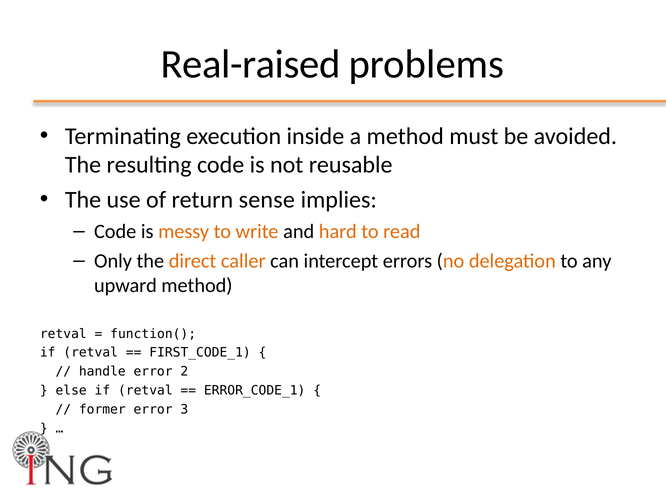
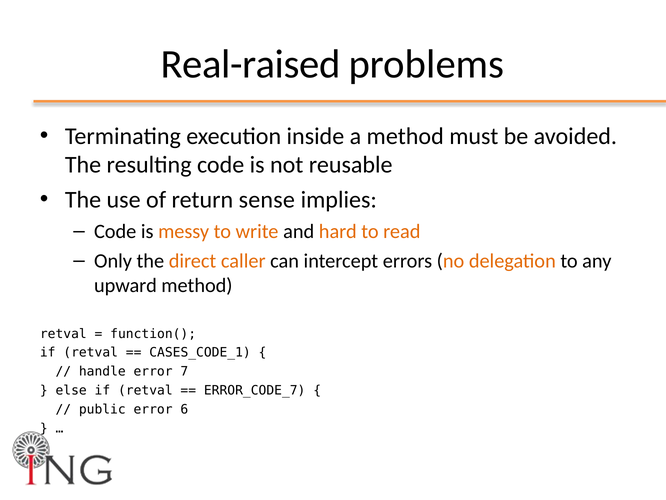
FIRST_CODE_1: FIRST_CODE_1 -> CASES_CODE_1
2: 2 -> 7
ERROR_CODE_1: ERROR_CODE_1 -> ERROR_CODE_7
former: former -> public
3: 3 -> 6
